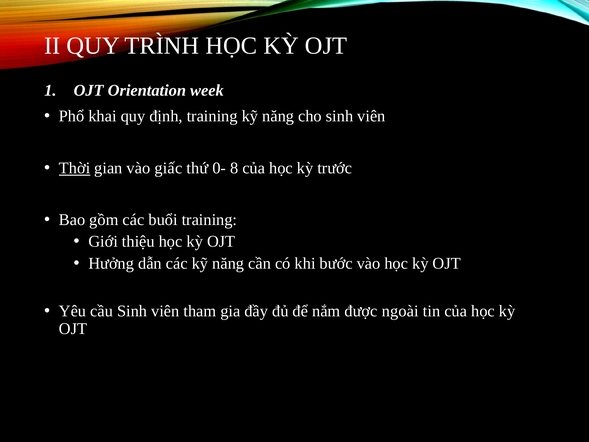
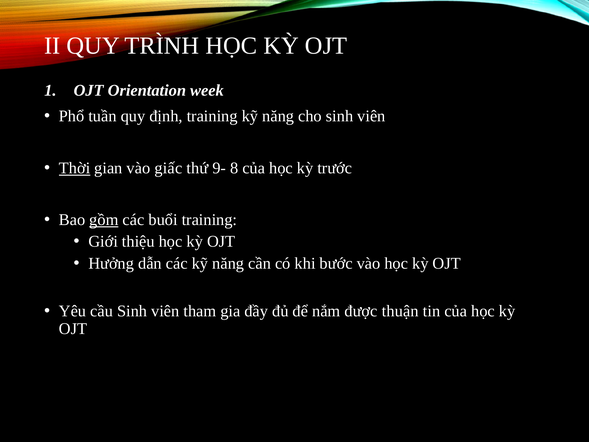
khai: khai -> tuần
0-: 0- -> 9-
gồm underline: none -> present
ngoài: ngoài -> thuận
